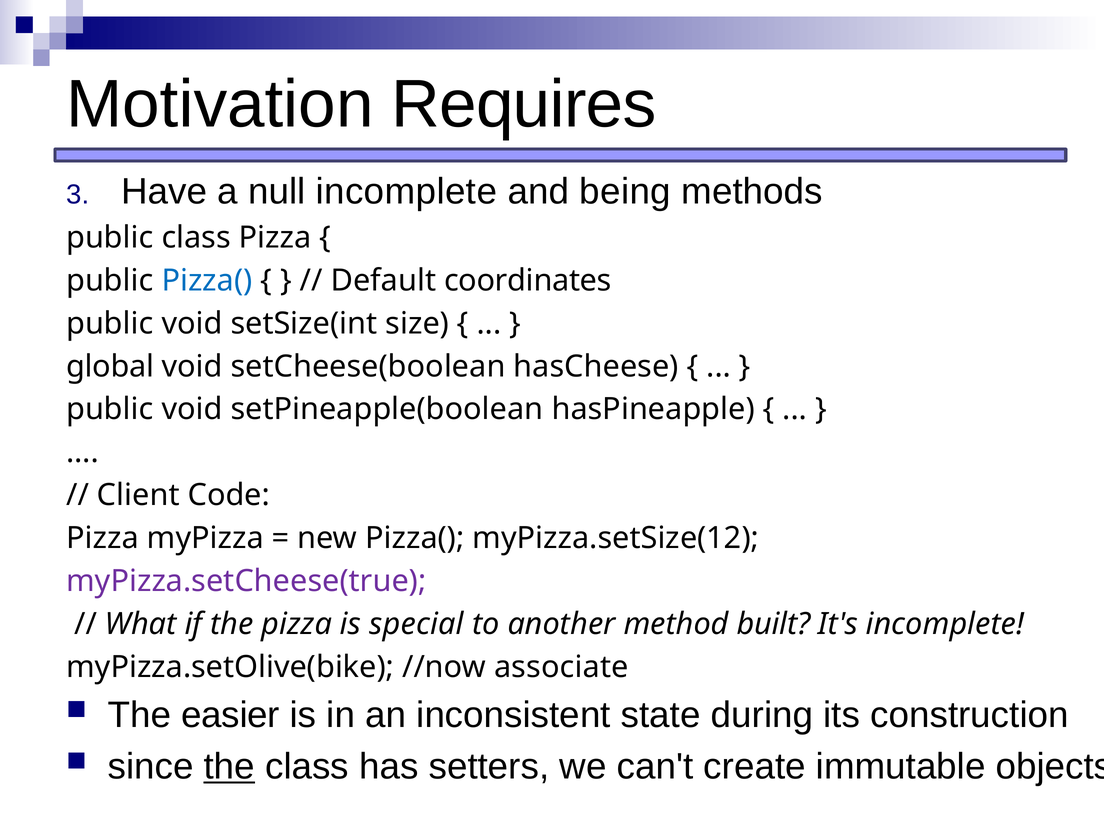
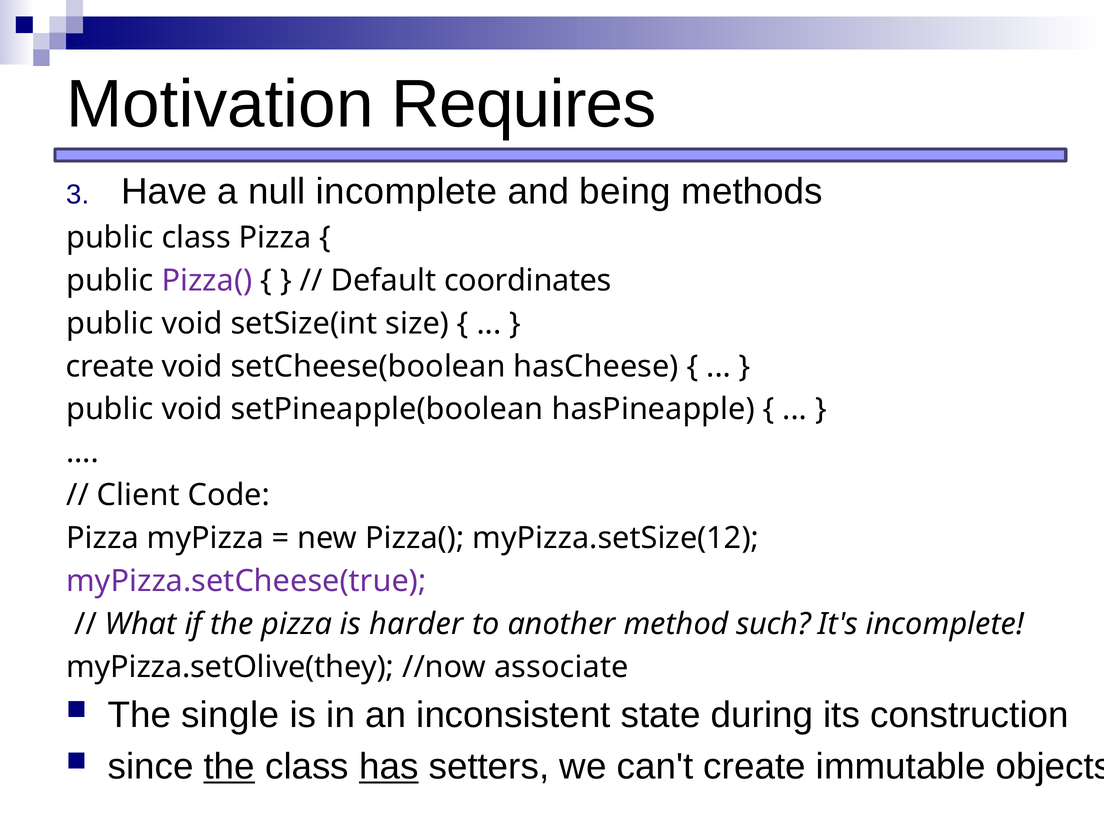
Pizza( at (207, 281) colour: blue -> purple
global at (110, 366): global -> create
special: special -> harder
built: built -> such
myPizza.setOlive(bike: myPizza.setOlive(bike -> myPizza.setOlive(they
easier: easier -> single
has underline: none -> present
